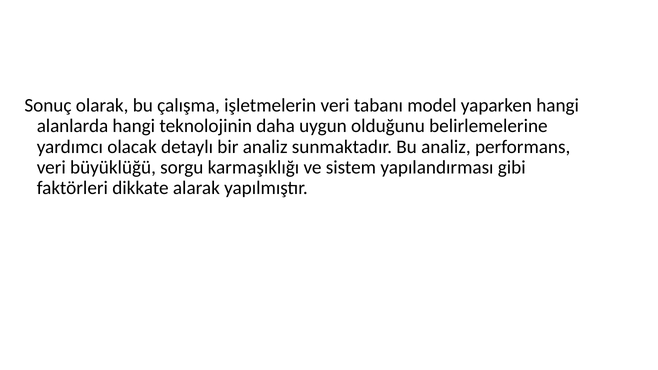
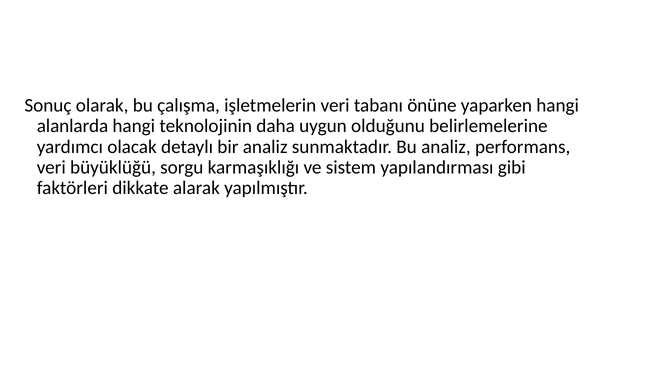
model: model -> önüne
